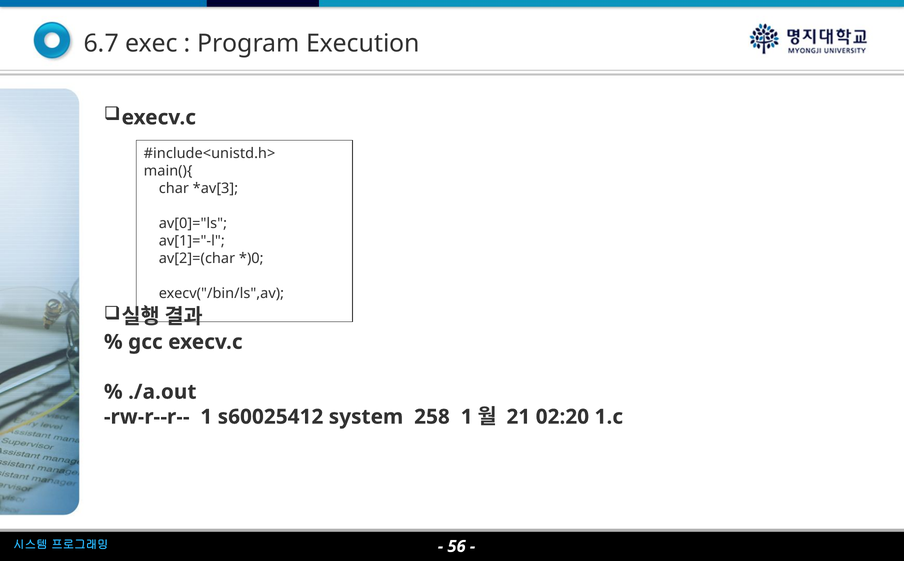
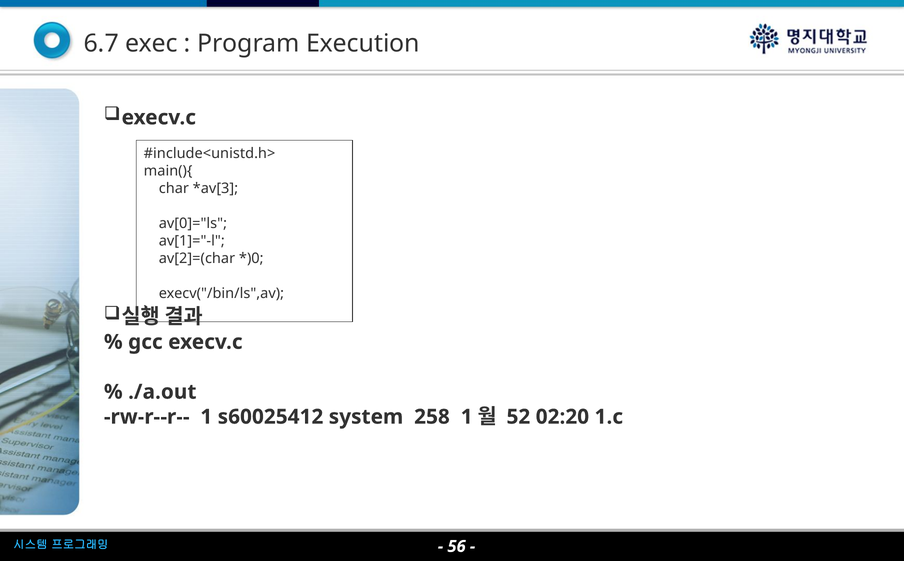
21: 21 -> 52
